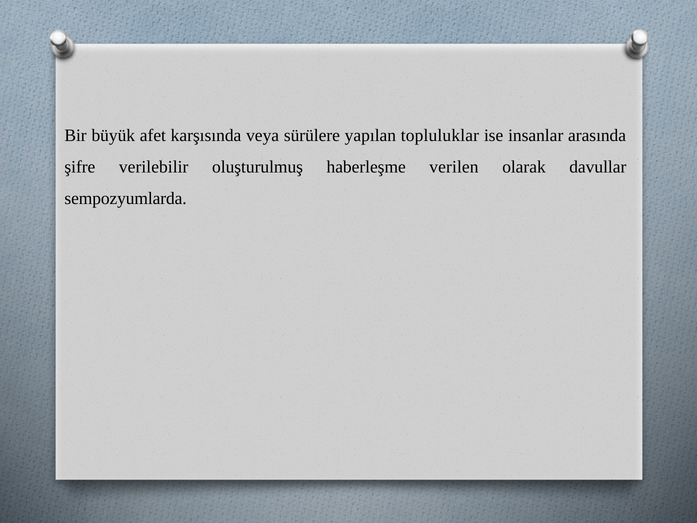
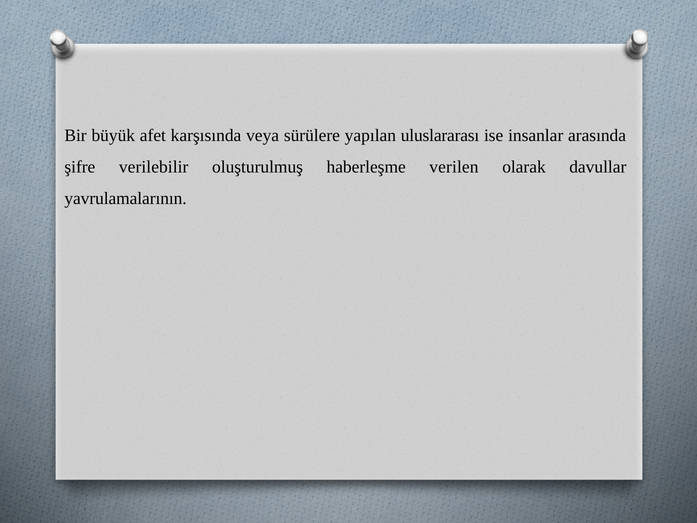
topluluklar: topluluklar -> uluslararası
sempozyumlarda: sempozyumlarda -> yavrulamalarının
